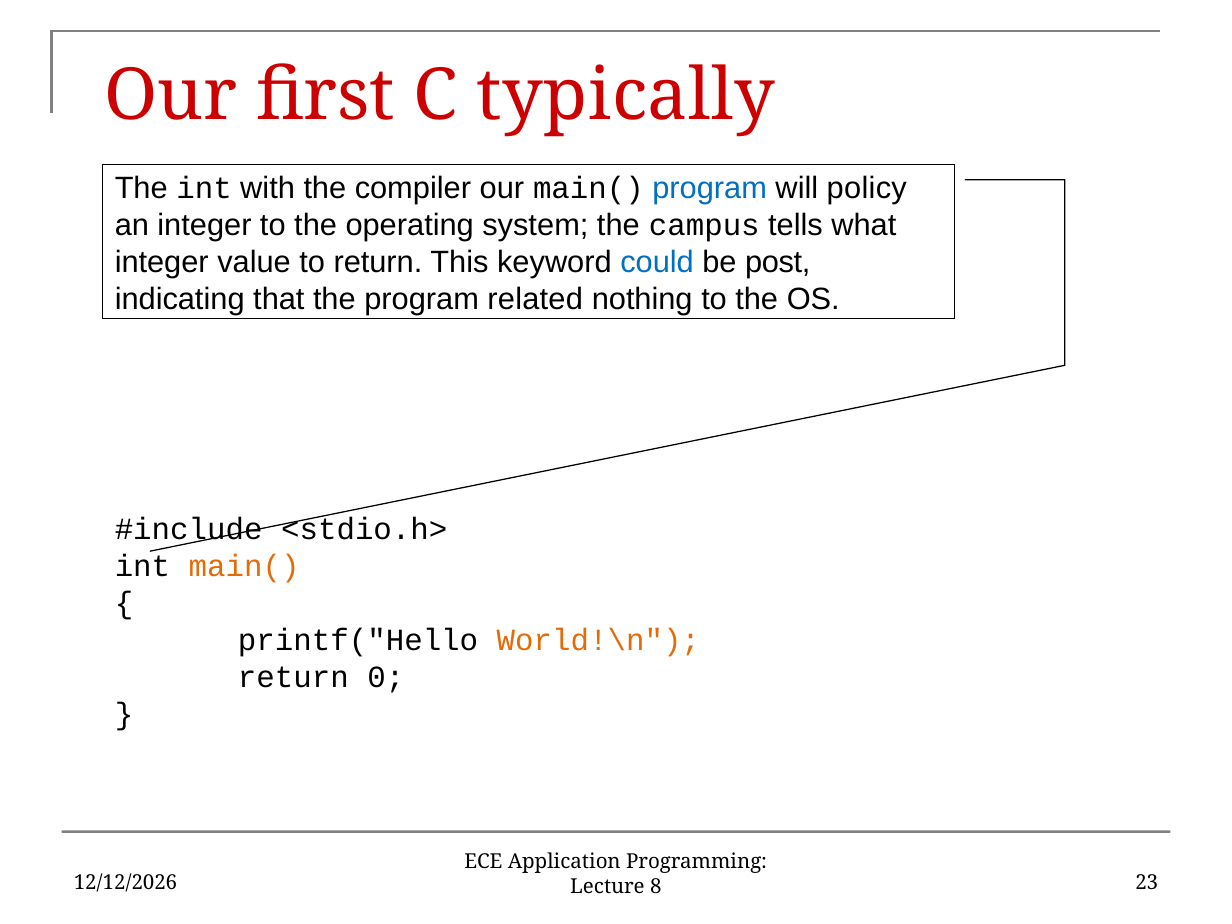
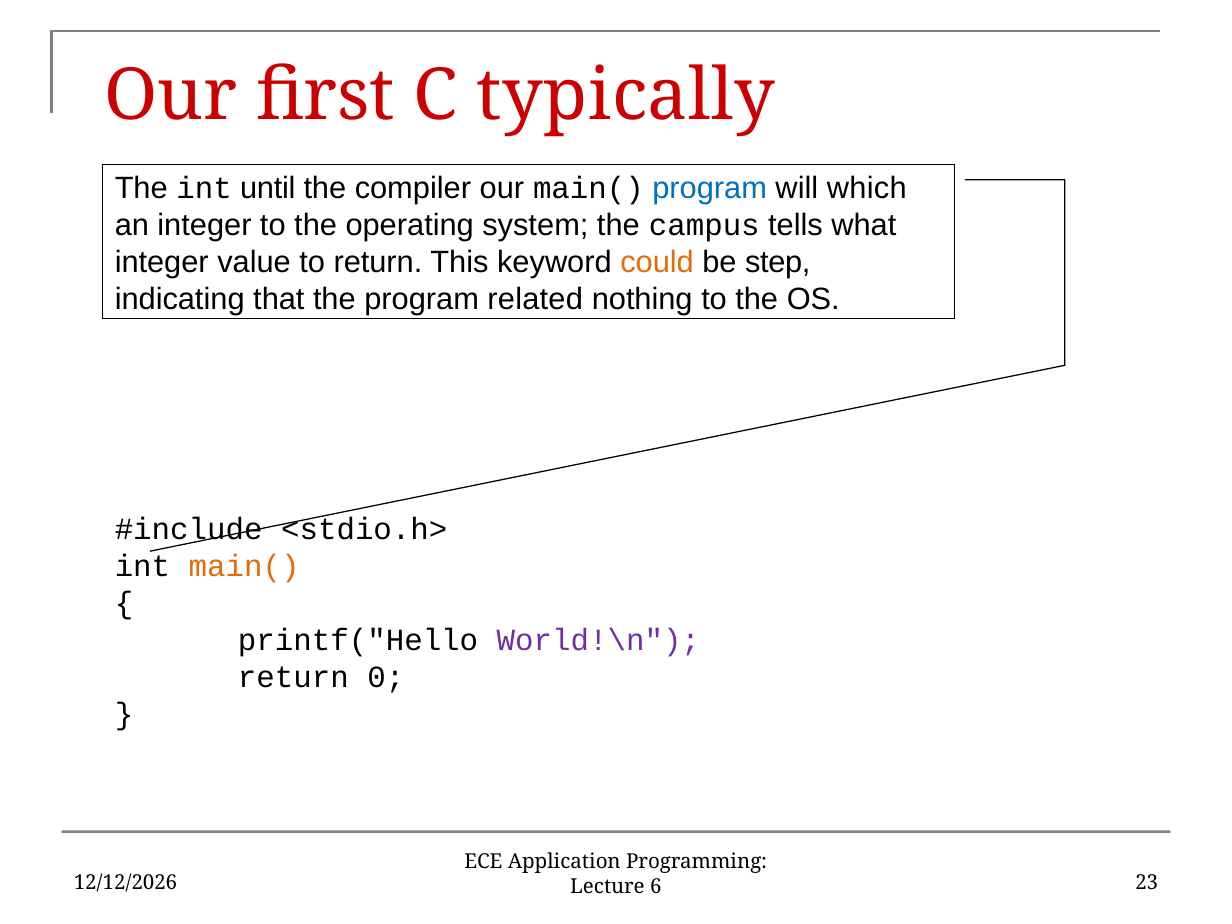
with: with -> until
policy: policy -> which
could colour: blue -> orange
post: post -> step
World!\n colour: orange -> purple
8: 8 -> 6
